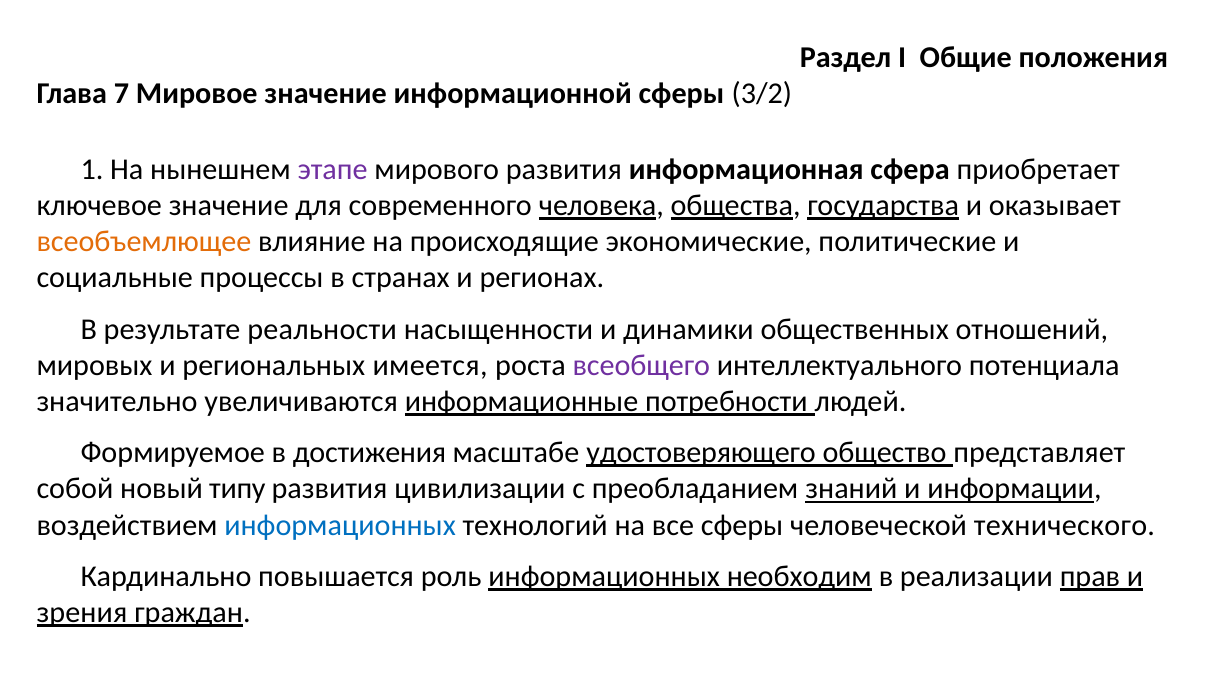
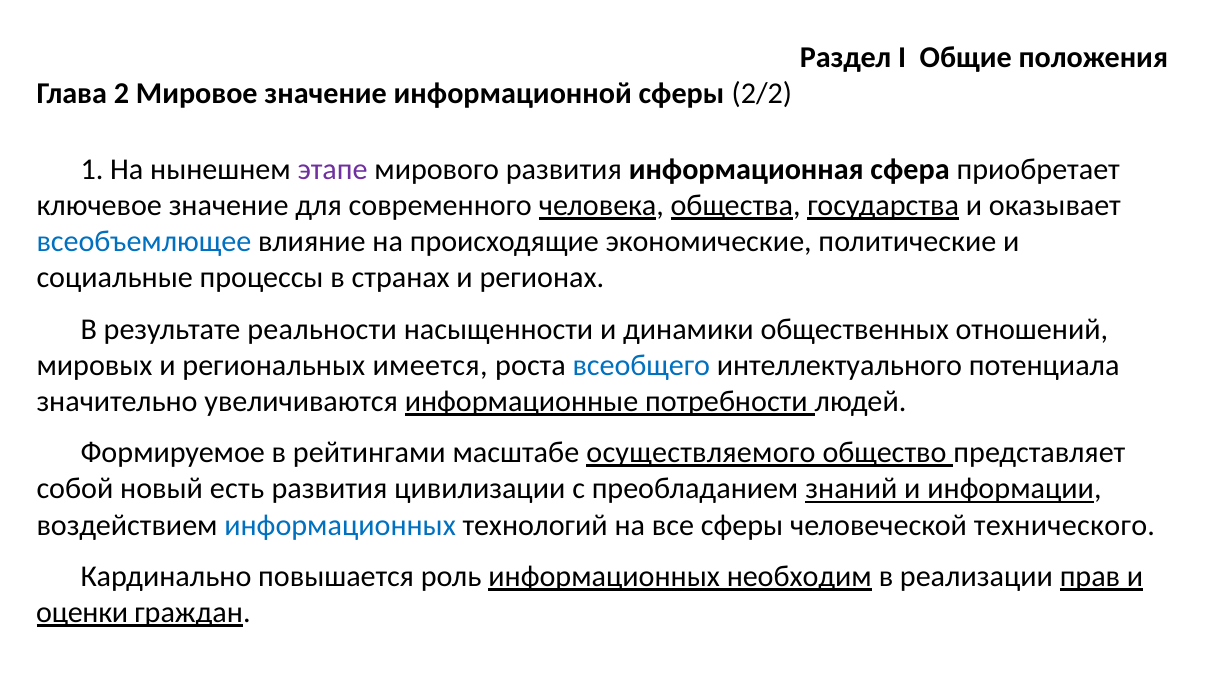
7: 7 -> 2
3/2: 3/2 -> 2/2
всеобъемлющее colour: orange -> blue
всеобщего colour: purple -> blue
достижения: достижения -> рейтингами
удостоверяющего: удостоверяющего -> осуществляемого
типу: типу -> есть
зрения: зрения -> оценки
